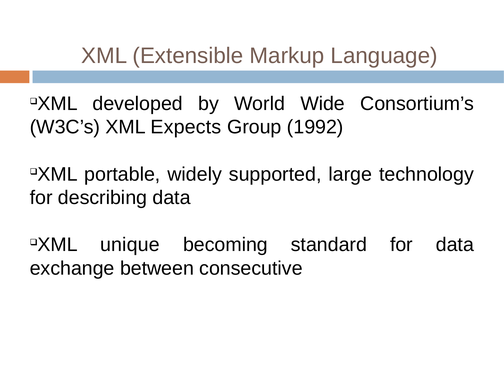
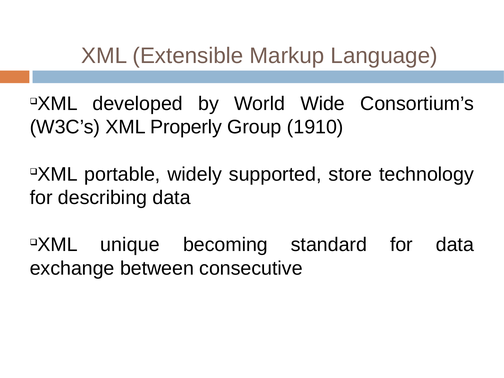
Expects: Expects -> Properly
1992: 1992 -> 1910
large: large -> store
